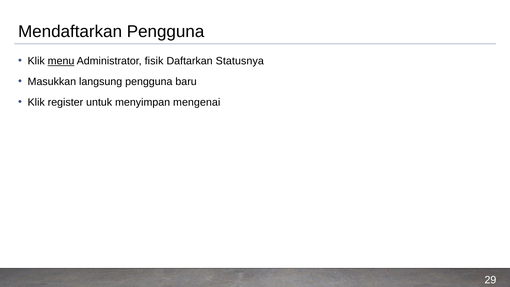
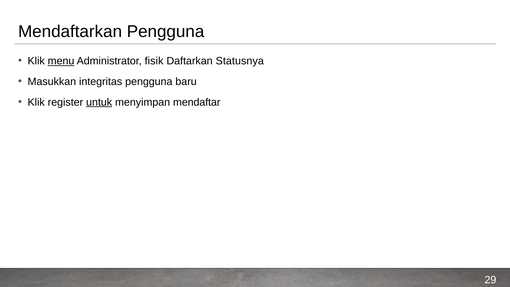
langsung: langsung -> integritas
untuk underline: none -> present
mengenai: mengenai -> mendaftar
